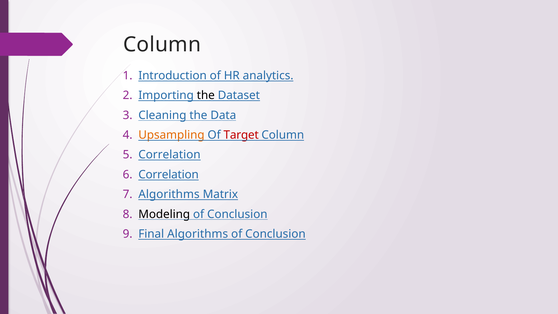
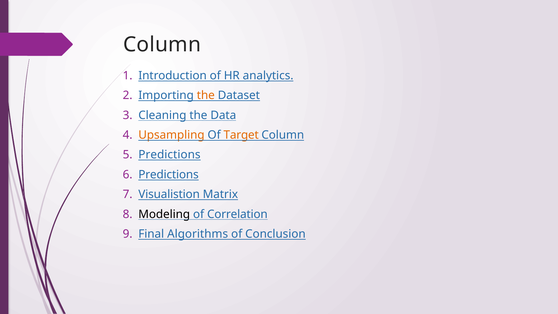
the at (206, 95) colour: black -> orange
Target colour: red -> orange
Correlation at (169, 155): Correlation -> Predictions
Correlation at (169, 175): Correlation -> Predictions
Algorithms at (169, 194): Algorithms -> Visualistion
Conclusion at (237, 214): Conclusion -> Correlation
